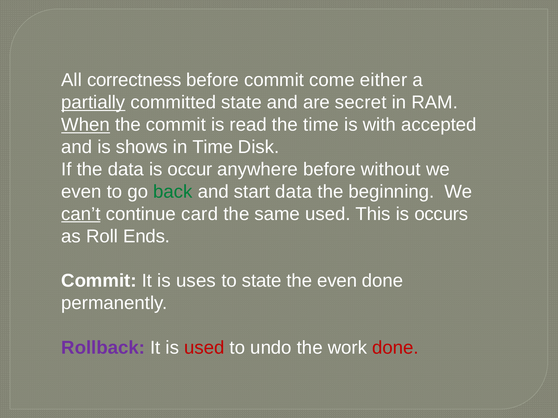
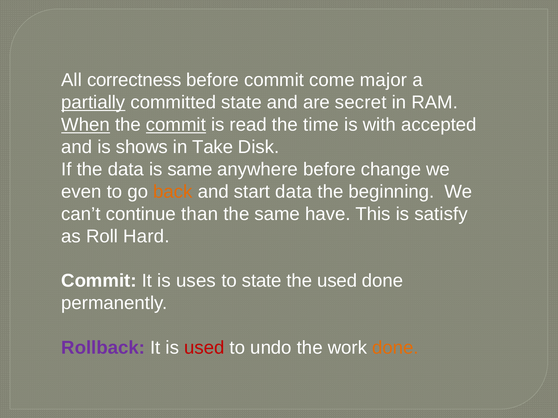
either: either -> major
commit at (176, 125) underline: none -> present
in Time: Time -> Take
is occur: occur -> same
without: without -> change
back colour: green -> orange
can’t underline: present -> none
card: card -> than
same used: used -> have
occurs: occurs -> satisfy
Ends: Ends -> Hard
the even: even -> used
done at (395, 348) colour: red -> orange
